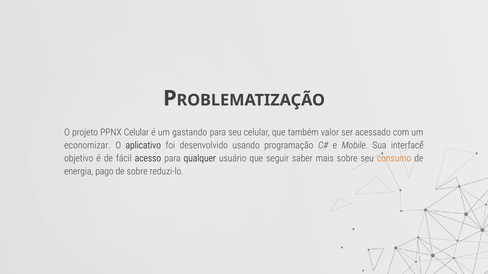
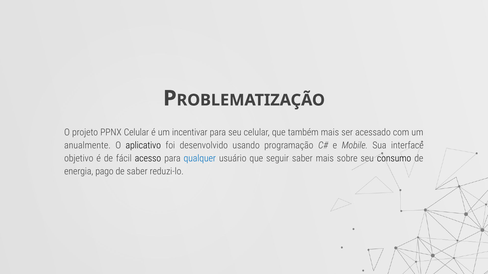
gastando: gastando -> incentivar
também valor: valor -> mais
economizar: economizar -> anualmente
qualquer colour: black -> blue
consumo colour: orange -> black
de sobre: sobre -> saber
